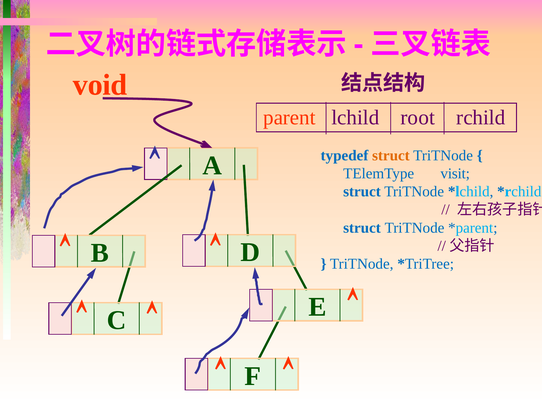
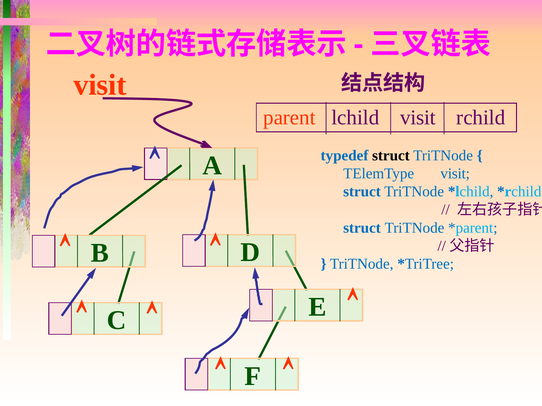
void at (100, 85): void -> visit
lchild root: root -> visit
struct at (391, 156) colour: orange -> black
